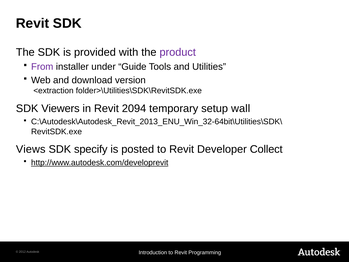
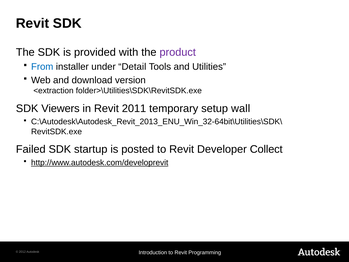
From colour: purple -> blue
Guide: Guide -> Detail
2094: 2094 -> 2011
Views: Views -> Failed
specify: specify -> startup
